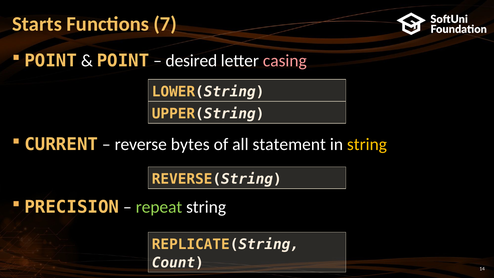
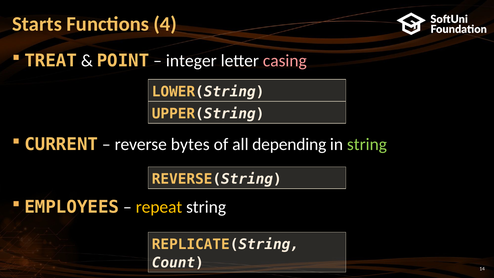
7: 7 -> 4
POINT at (51, 61): POINT -> TREAT
desired: desired -> integer
statement: statement -> depending
string at (367, 144) colour: yellow -> light green
PRECISION: PRECISION -> EMPLOYEES
repeat colour: light green -> yellow
